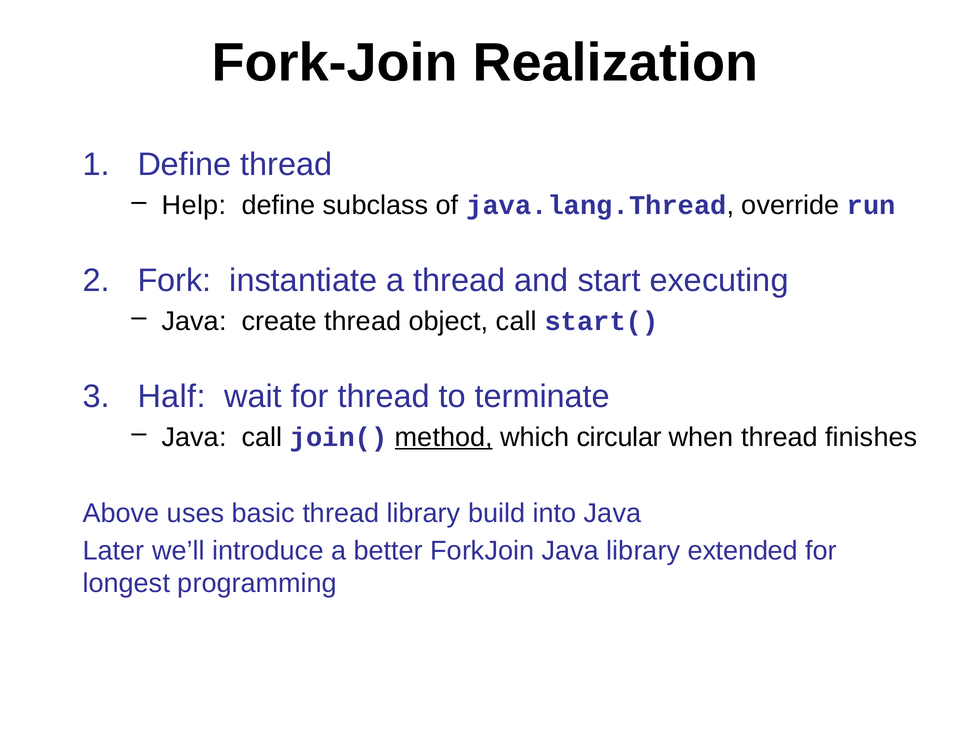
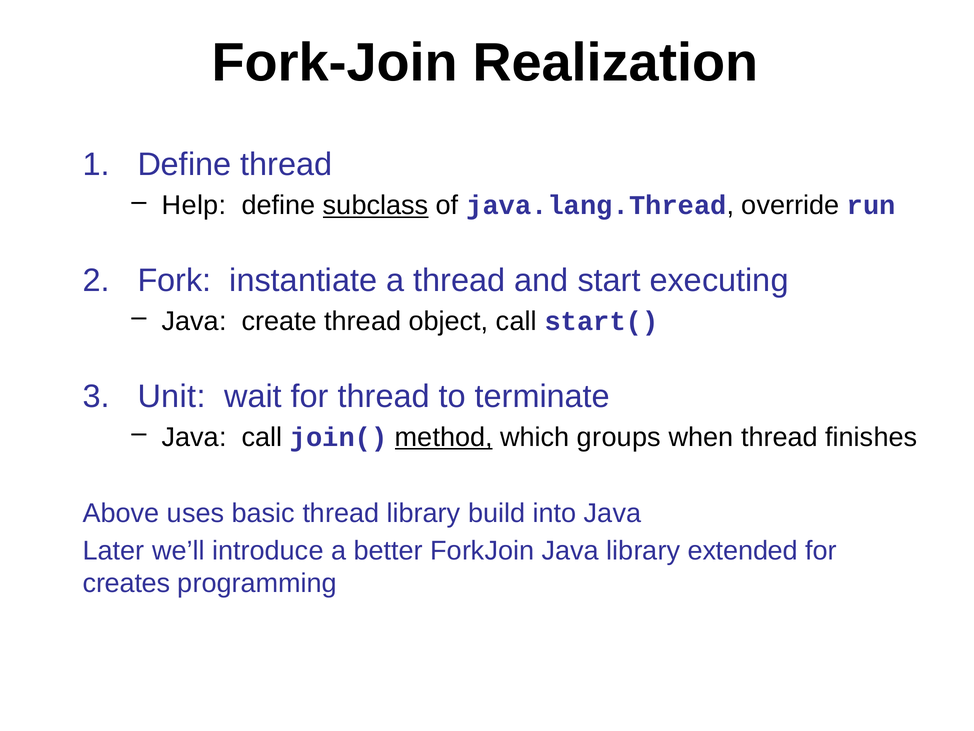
subclass underline: none -> present
Half: Half -> Unit
circular: circular -> groups
longest: longest -> creates
